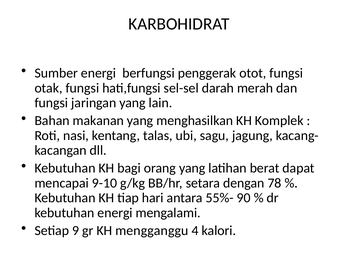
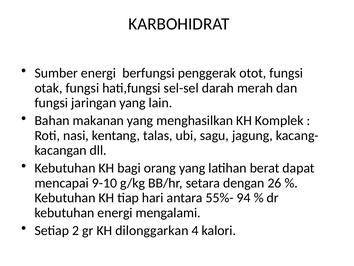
78: 78 -> 26
90: 90 -> 94
9: 9 -> 2
mengganggu: mengganggu -> dilonggarkan
